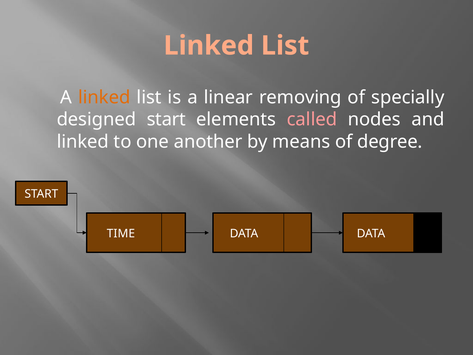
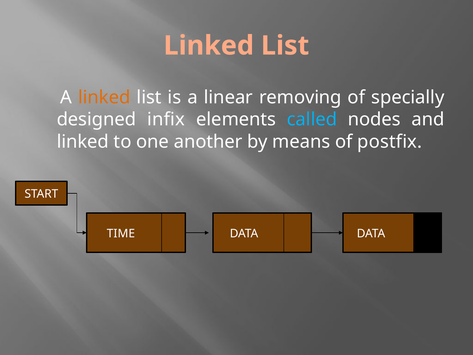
designed start: start -> infix
called colour: pink -> light blue
degree: degree -> postfix
